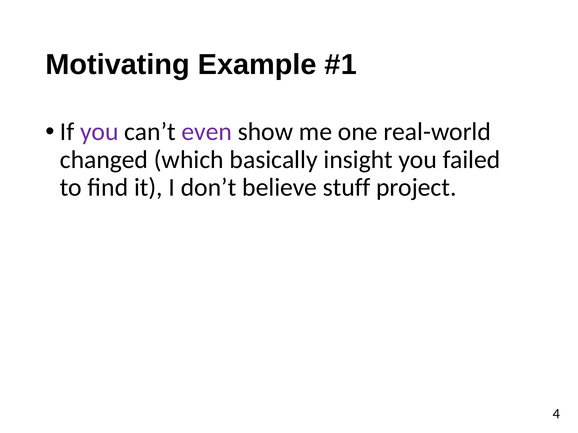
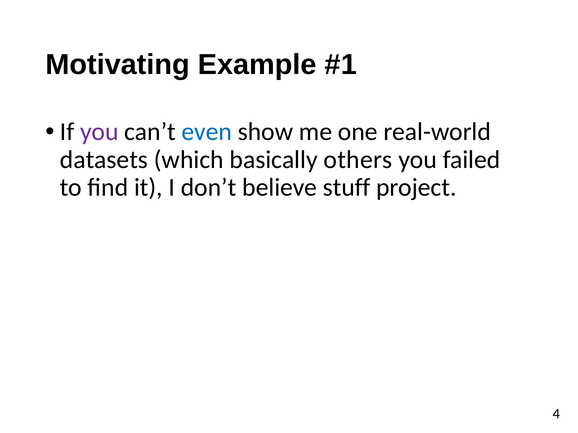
even colour: purple -> blue
changed: changed -> datasets
insight: insight -> others
